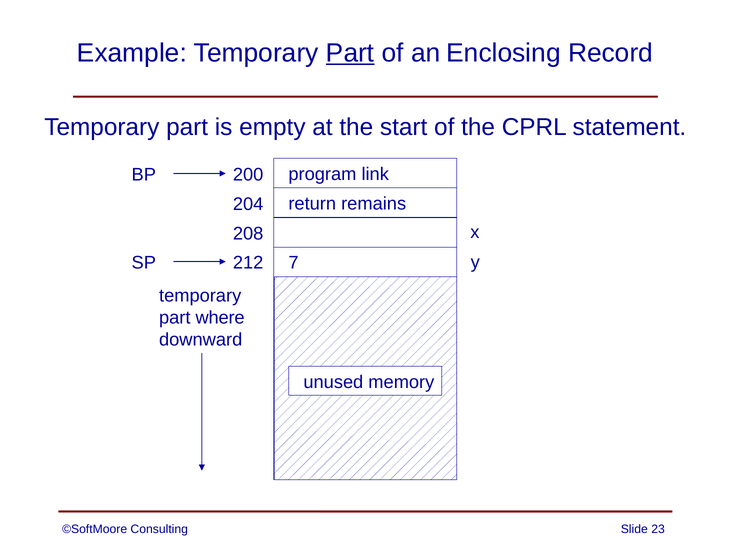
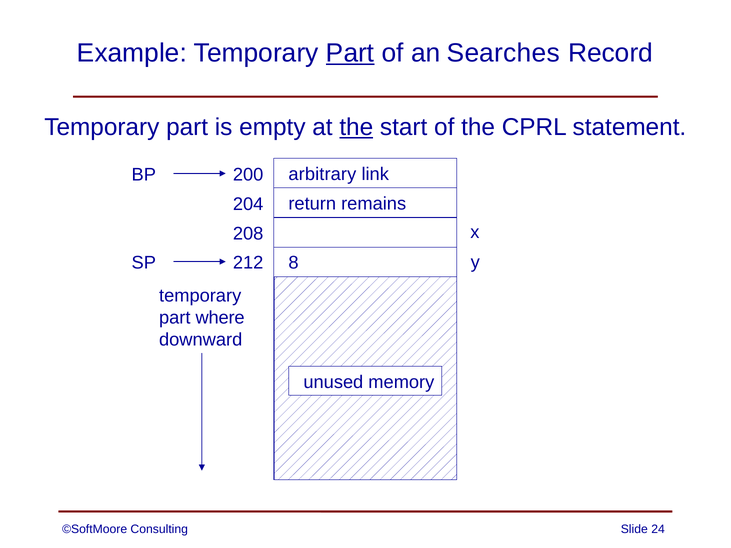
Enclosing: Enclosing -> Searches
the at (356, 128) underline: none -> present
program: program -> arbitrary
7: 7 -> 8
23: 23 -> 24
